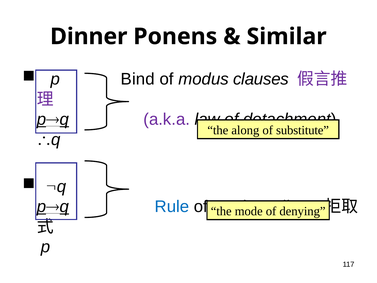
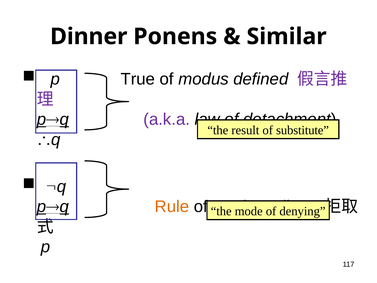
Bind: Bind -> True
clauses: clauses -> defined
along: along -> result
Rule colour: blue -> orange
